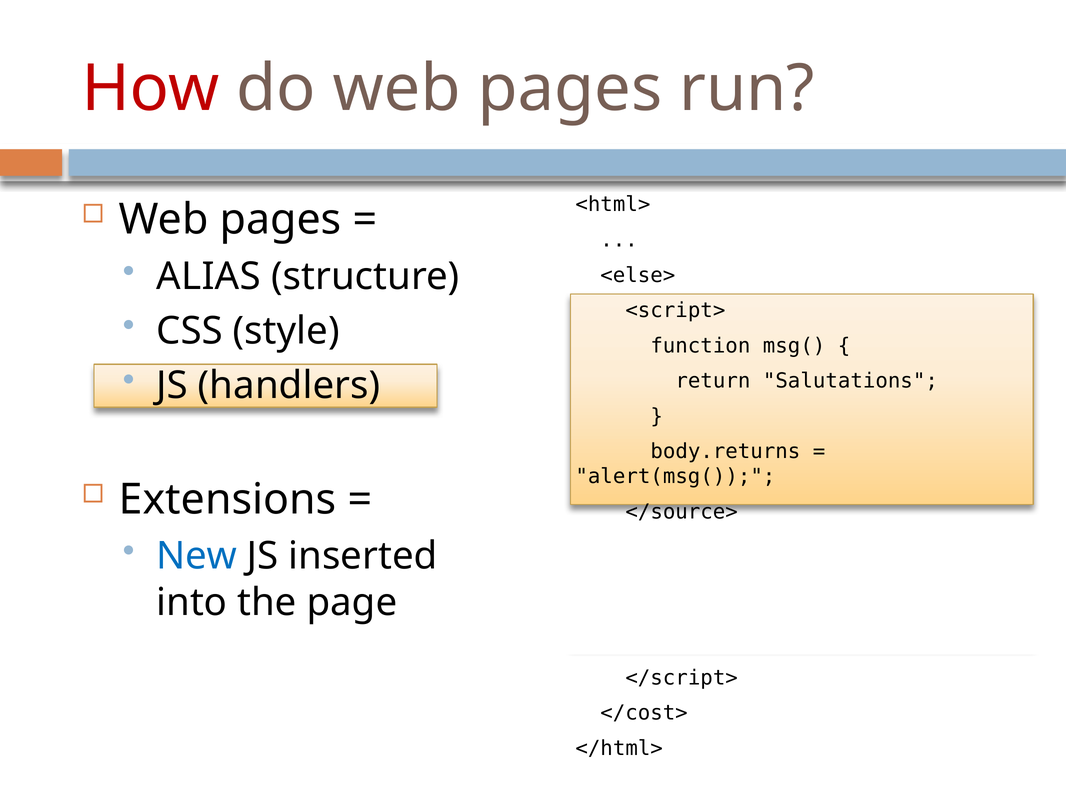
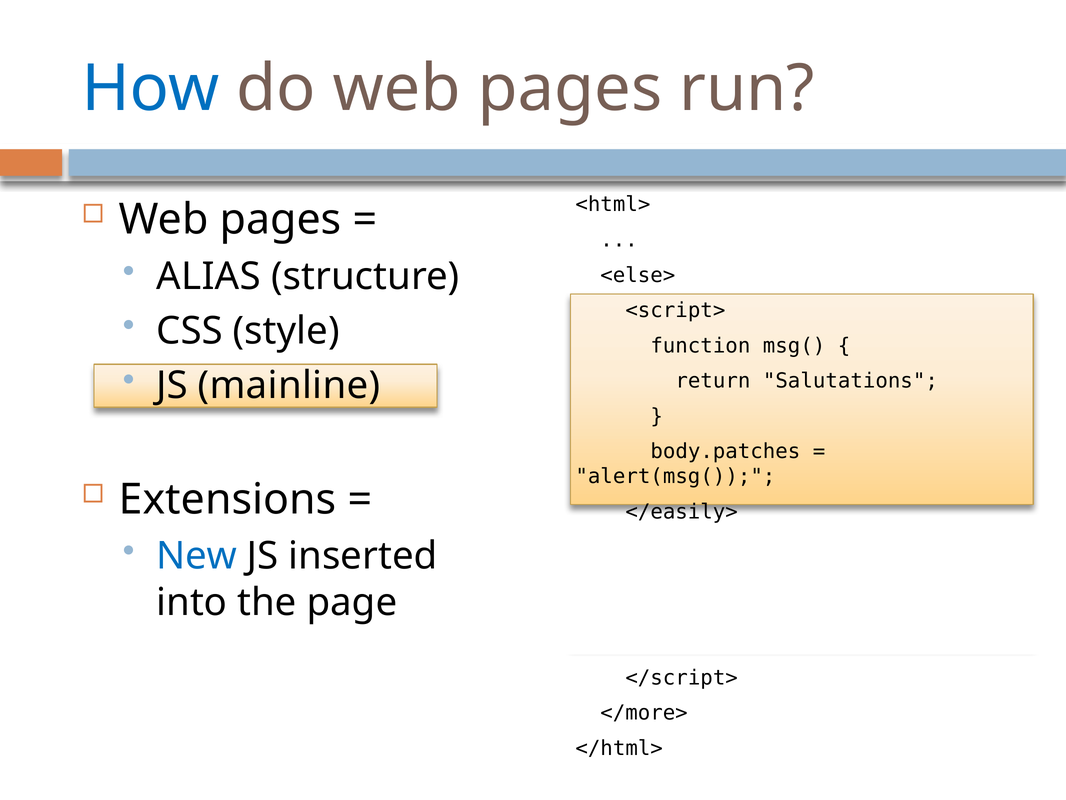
How colour: red -> blue
handlers: handlers -> mainline
body.returns: body.returns -> body.patches
</source>: </source> -> </easily>
</cost>: </cost> -> </more>
